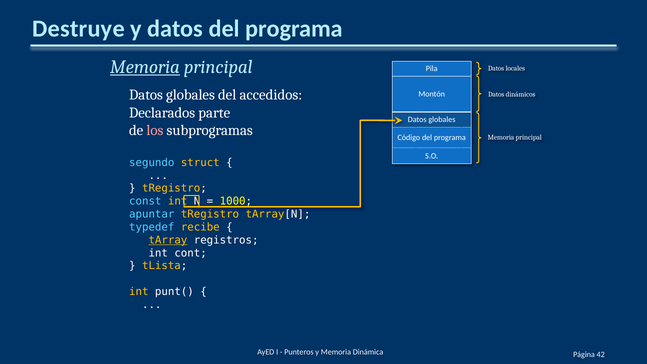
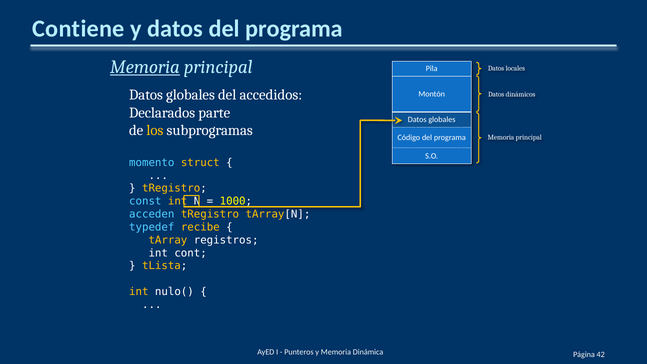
Destruye: Destruye -> Contiene
los colour: pink -> yellow
segundo: segundo -> momento
apuntar: apuntar -> acceden
tArray underline: present -> none
punt(: punt( -> nulo(
